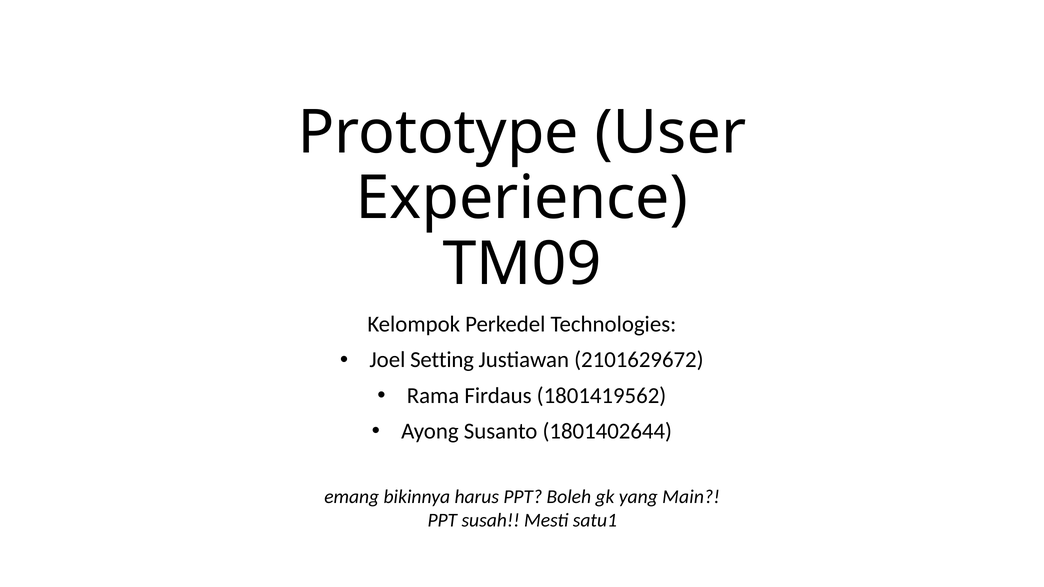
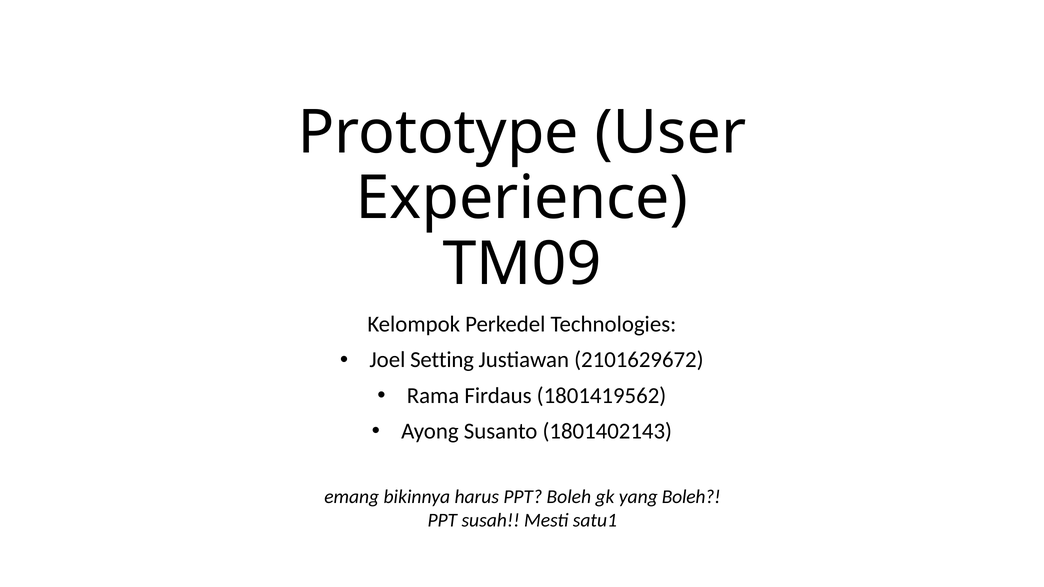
1801402644: 1801402644 -> 1801402143
yang Main: Main -> Boleh
